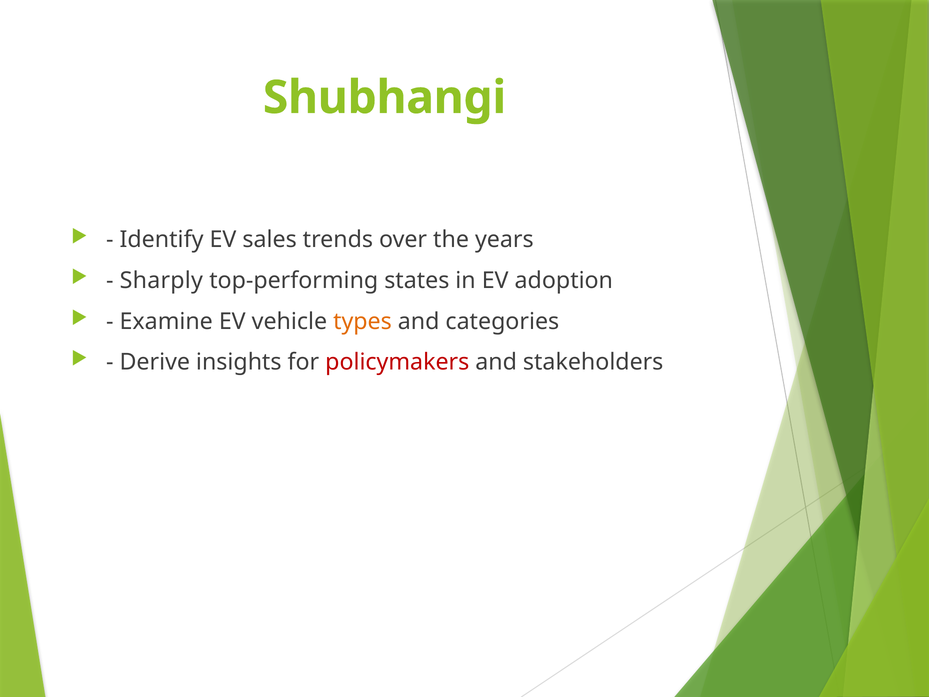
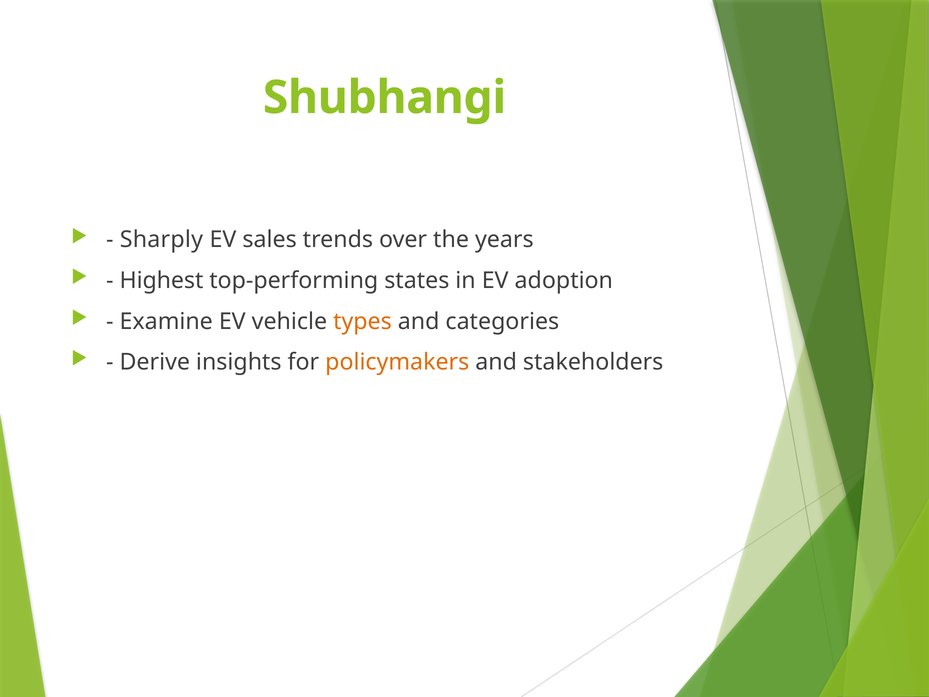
Identify: Identify -> Sharply
Sharply: Sharply -> Highest
policymakers colour: red -> orange
